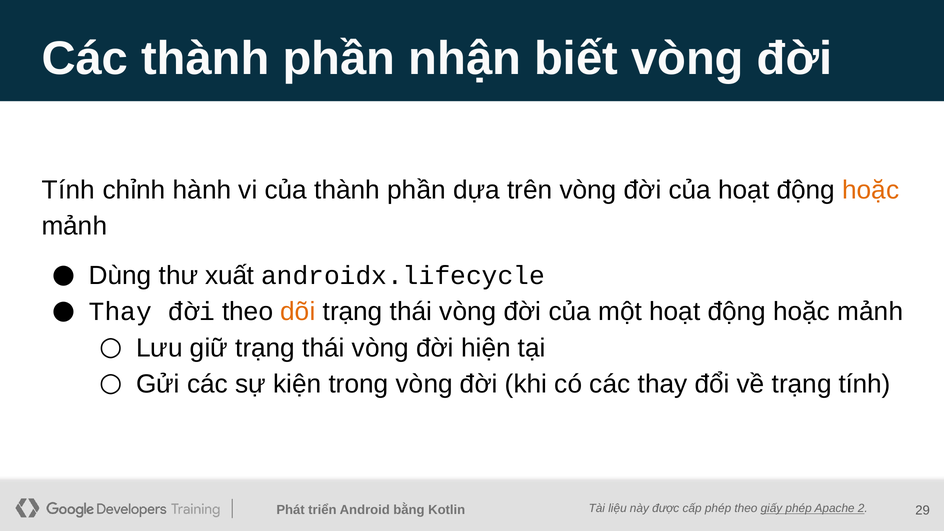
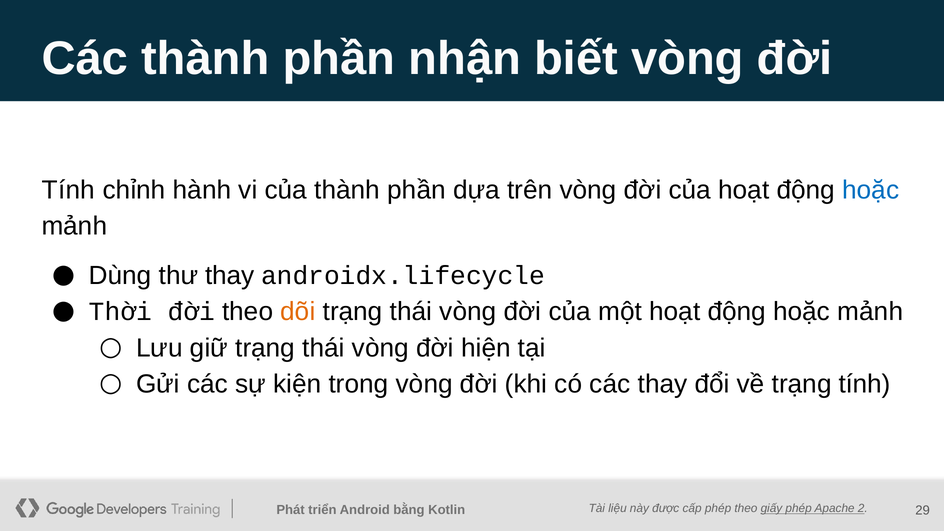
hoặc at (871, 190) colour: orange -> blue
thư xuất: xuất -> thay
Thay at (120, 312): Thay -> Thời
